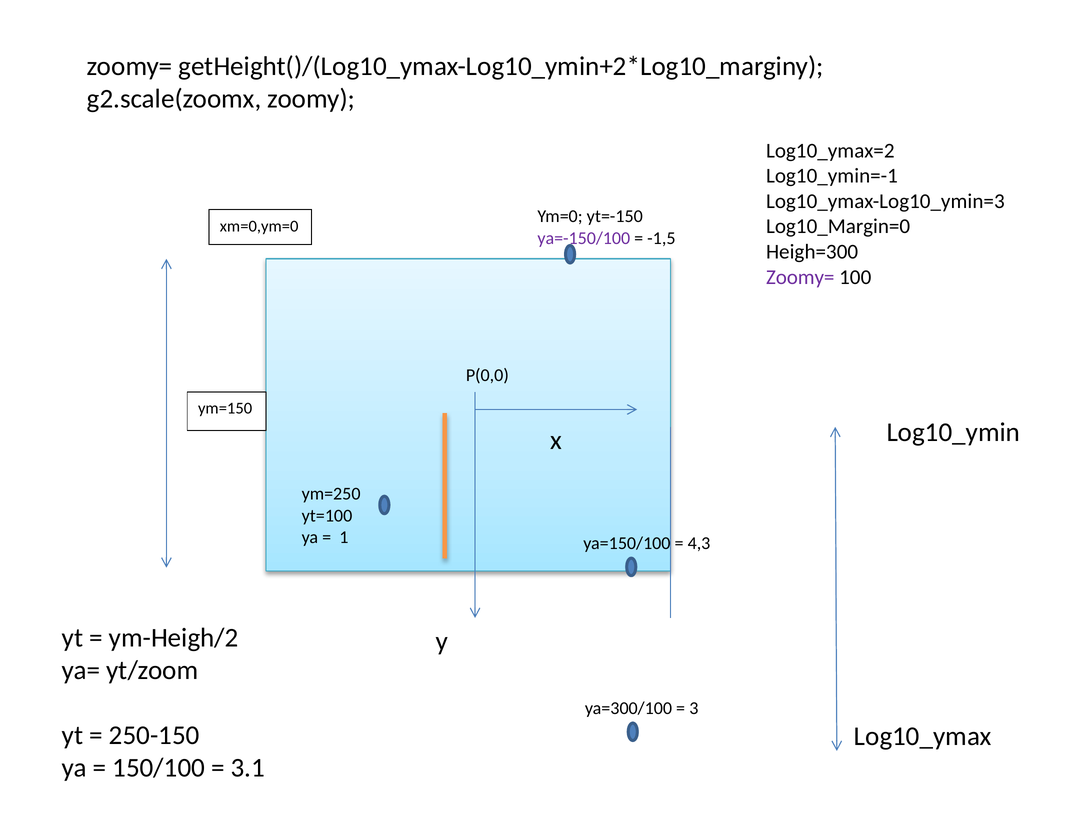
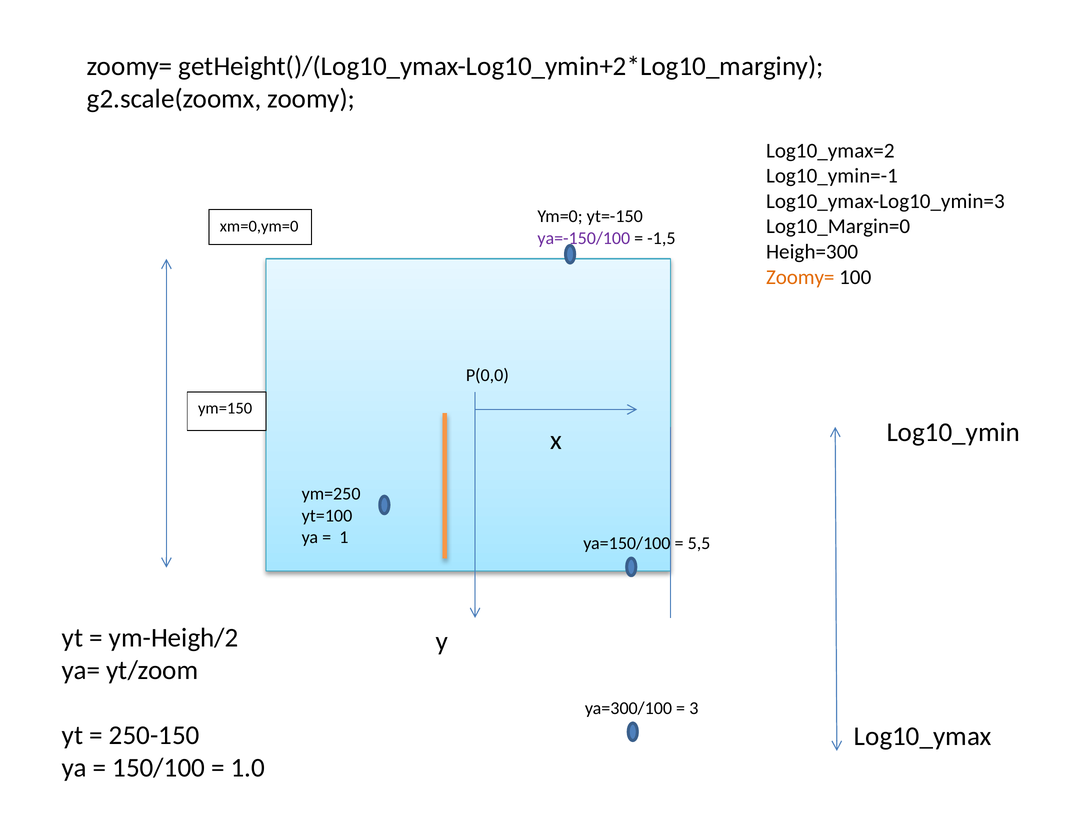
Zoomy= at (800, 277) colour: purple -> orange
4,3: 4,3 -> 5,5
3.1: 3.1 -> 1.0
